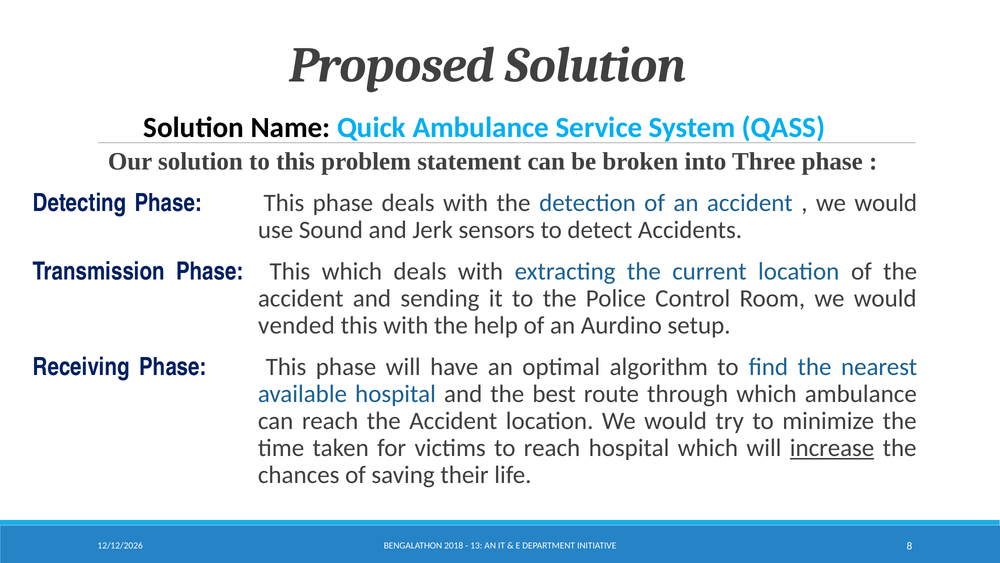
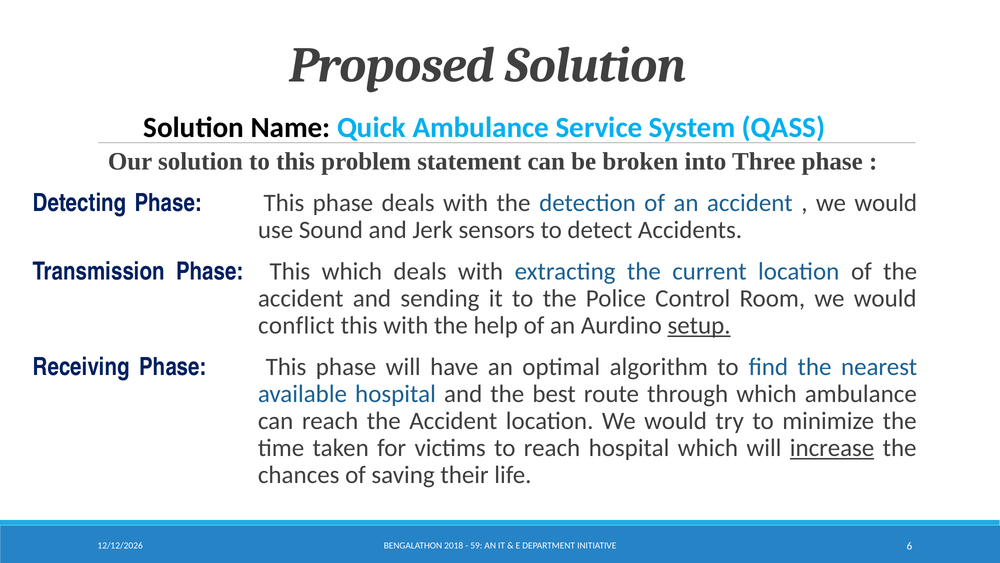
vended: vended -> conflict
setup underline: none -> present
13: 13 -> 59
8: 8 -> 6
